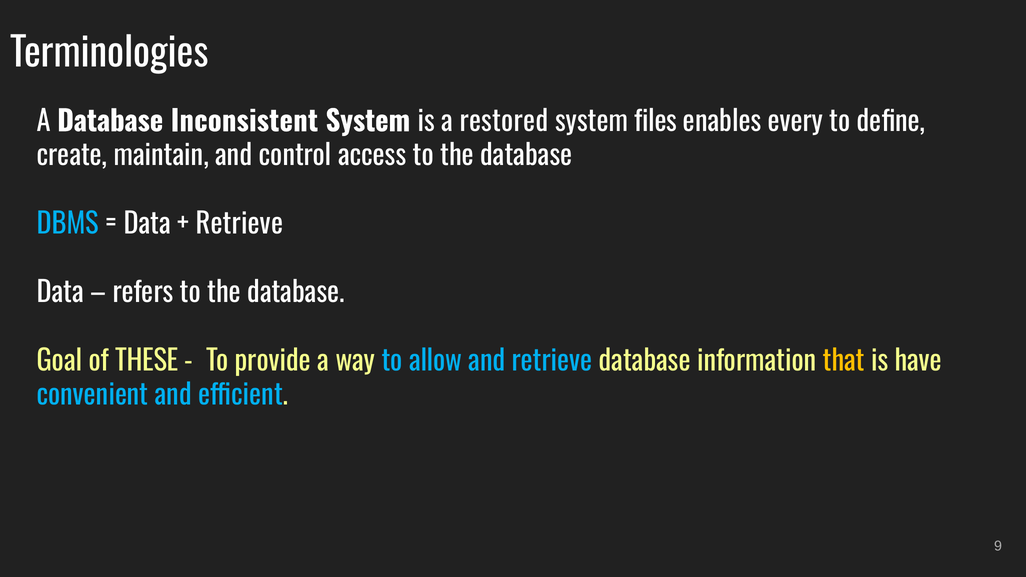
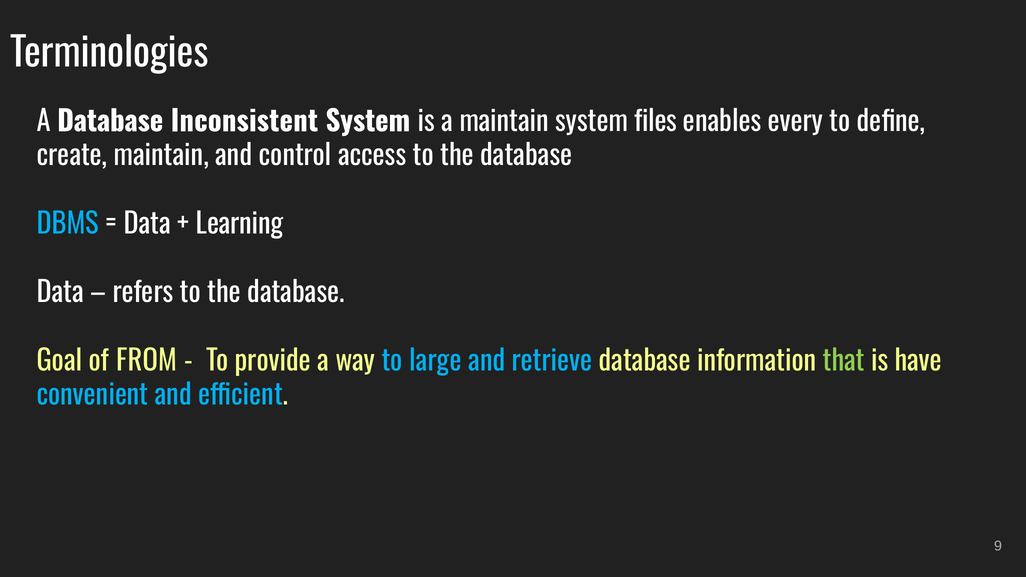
a restored: restored -> maintain
Retrieve at (239, 225): Retrieve -> Learning
THESE: THESE -> FROM
allow: allow -> large
that colour: yellow -> light green
